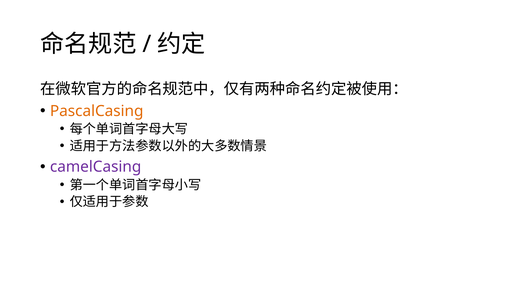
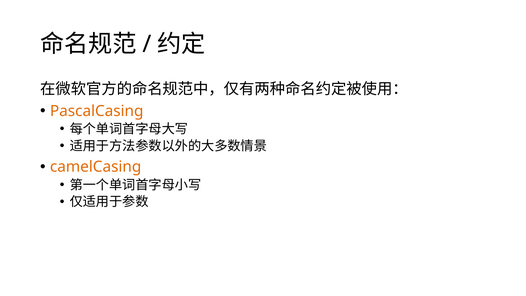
camelCasing colour: purple -> orange
